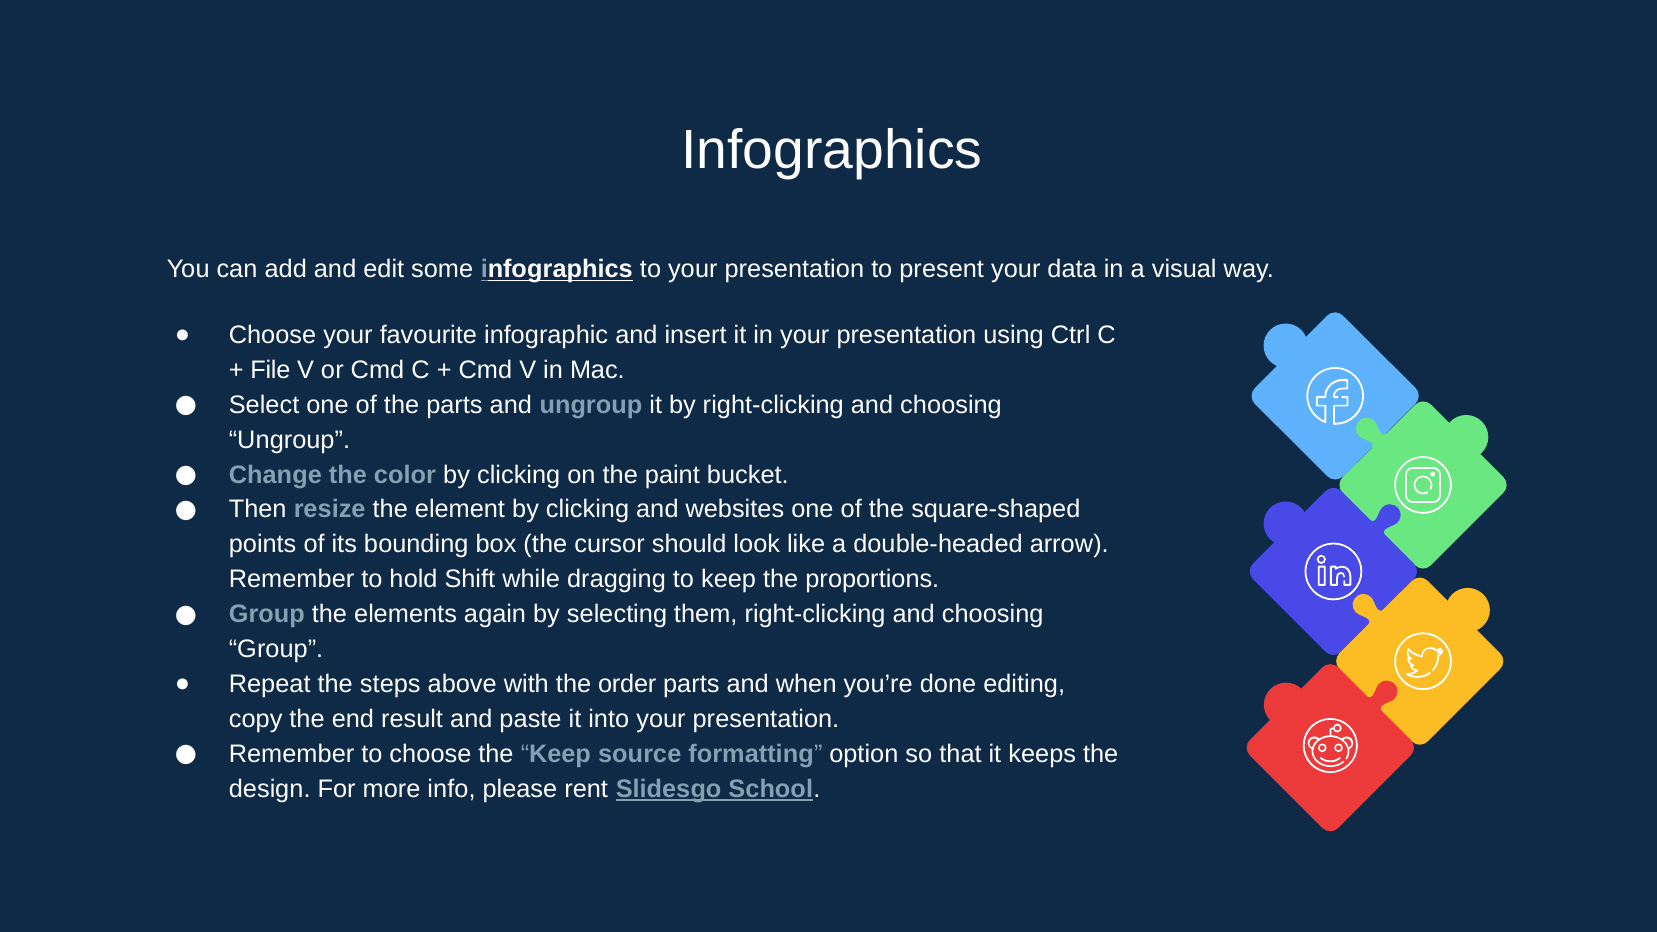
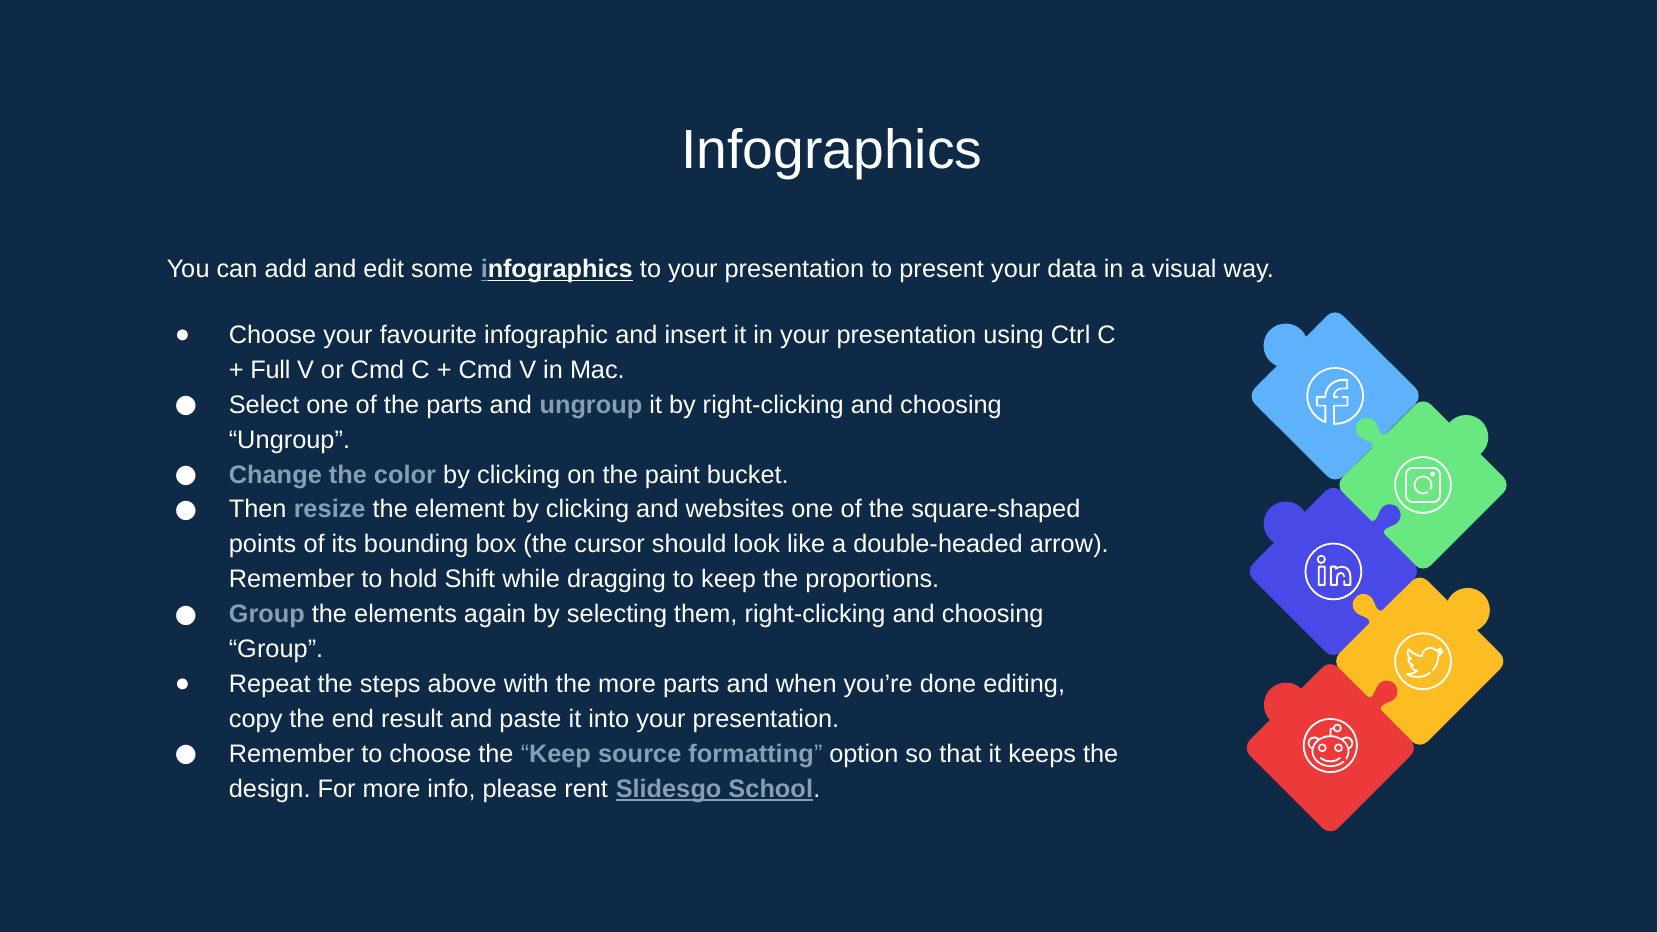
File: File -> Full
the order: order -> more
